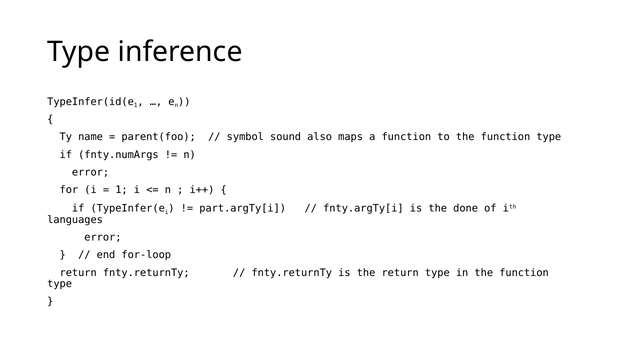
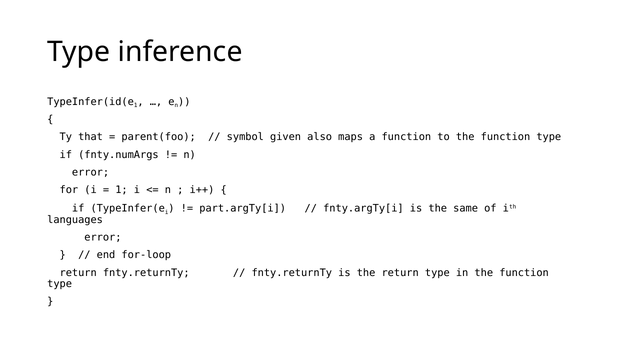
name: name -> that
sound: sound -> given
done: done -> same
